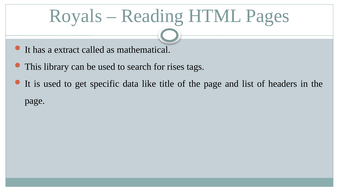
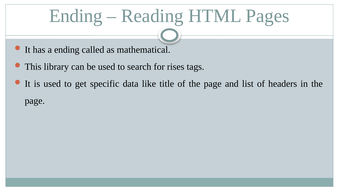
Royals at (76, 16): Royals -> Ending
a extract: extract -> ending
